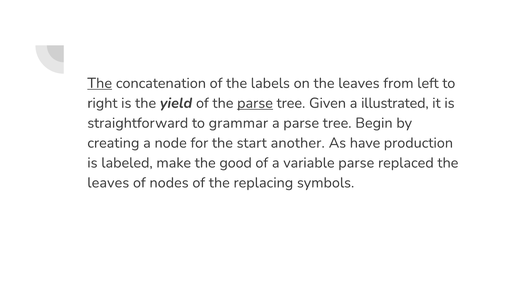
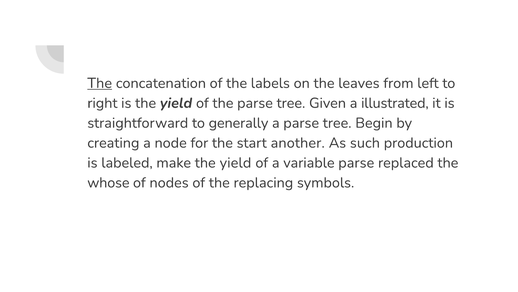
parse at (255, 103) underline: present -> none
grammar: grammar -> generally
have: have -> such
make the good: good -> yield
leaves at (108, 182): leaves -> whose
